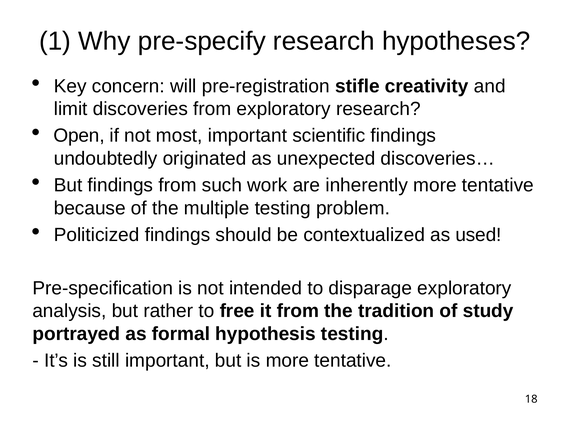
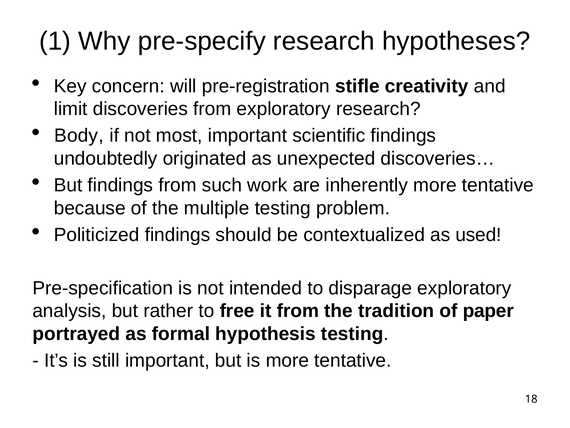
Open: Open -> Body
study: study -> paper
